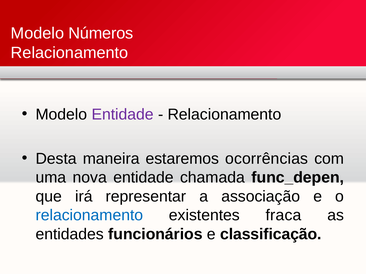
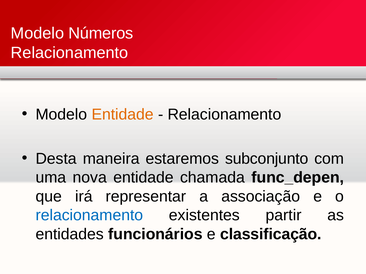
Entidade at (123, 115) colour: purple -> orange
ocorrências: ocorrências -> subconjunto
fraca: fraca -> partir
